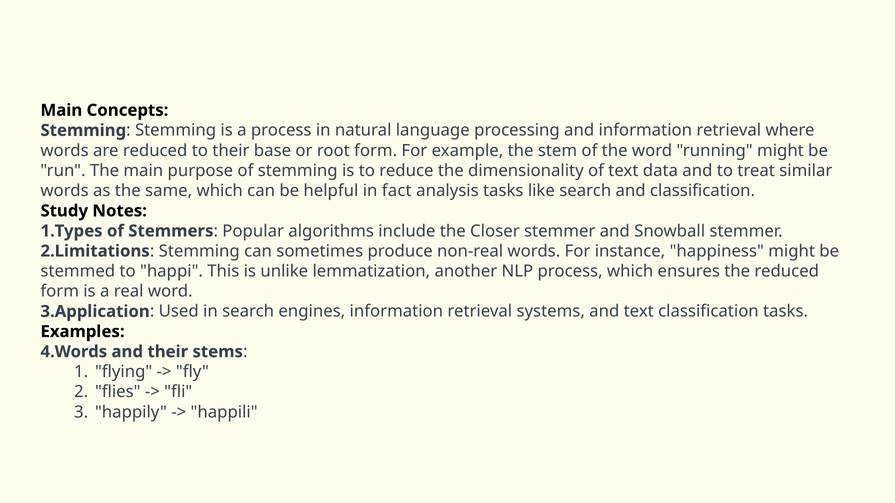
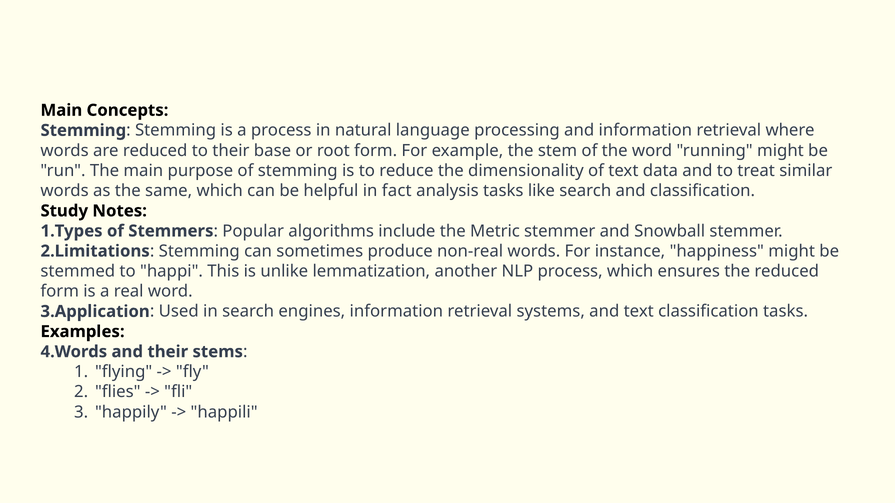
Closer: Closer -> Metric
